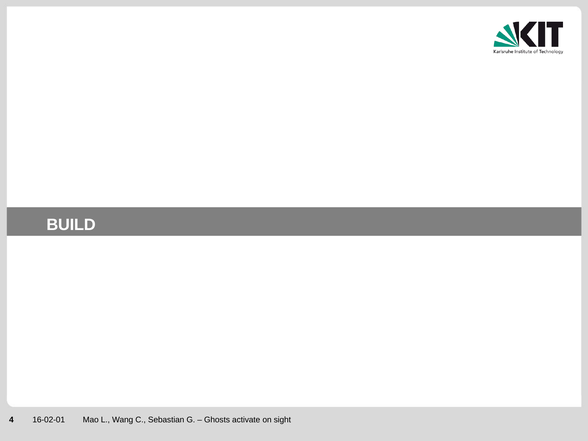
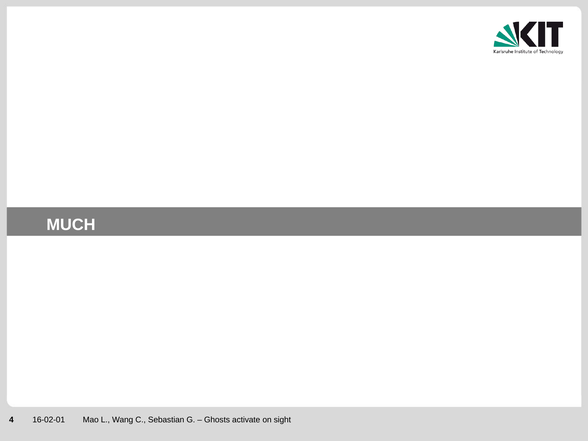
BUILD: BUILD -> MUCH
